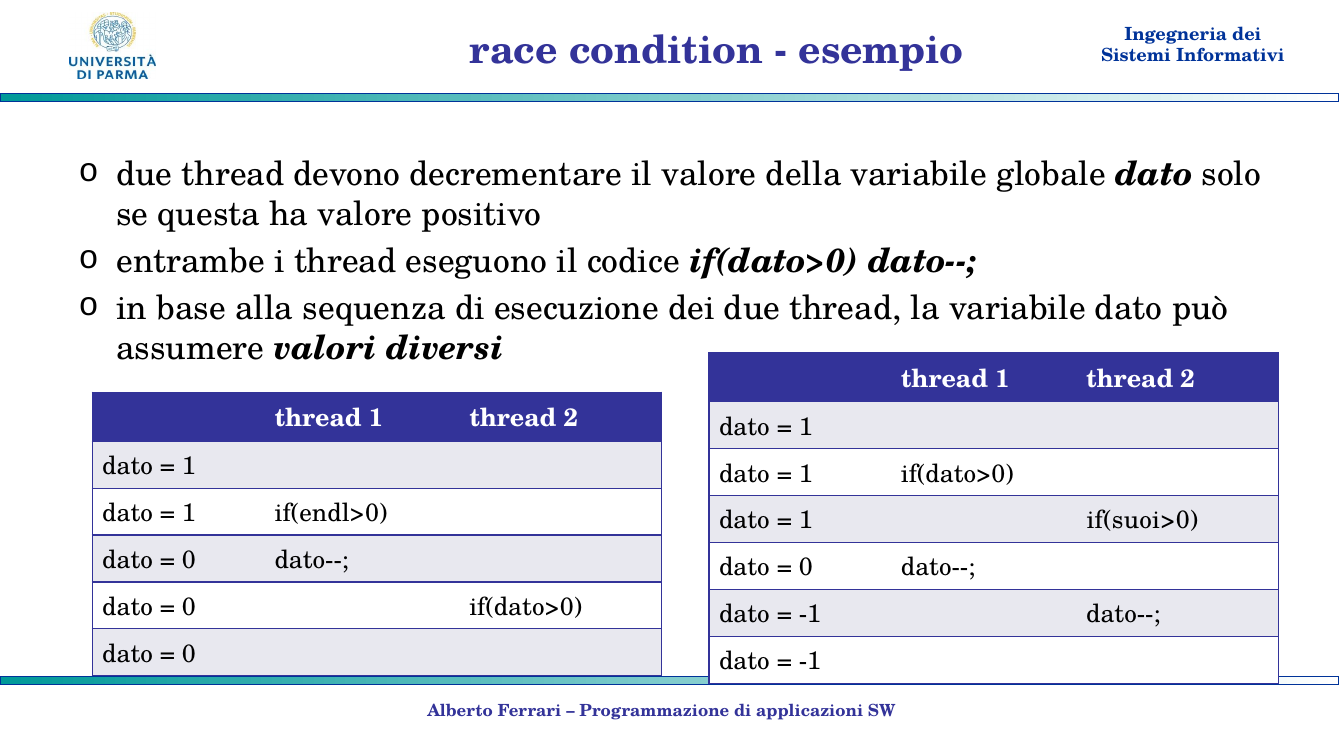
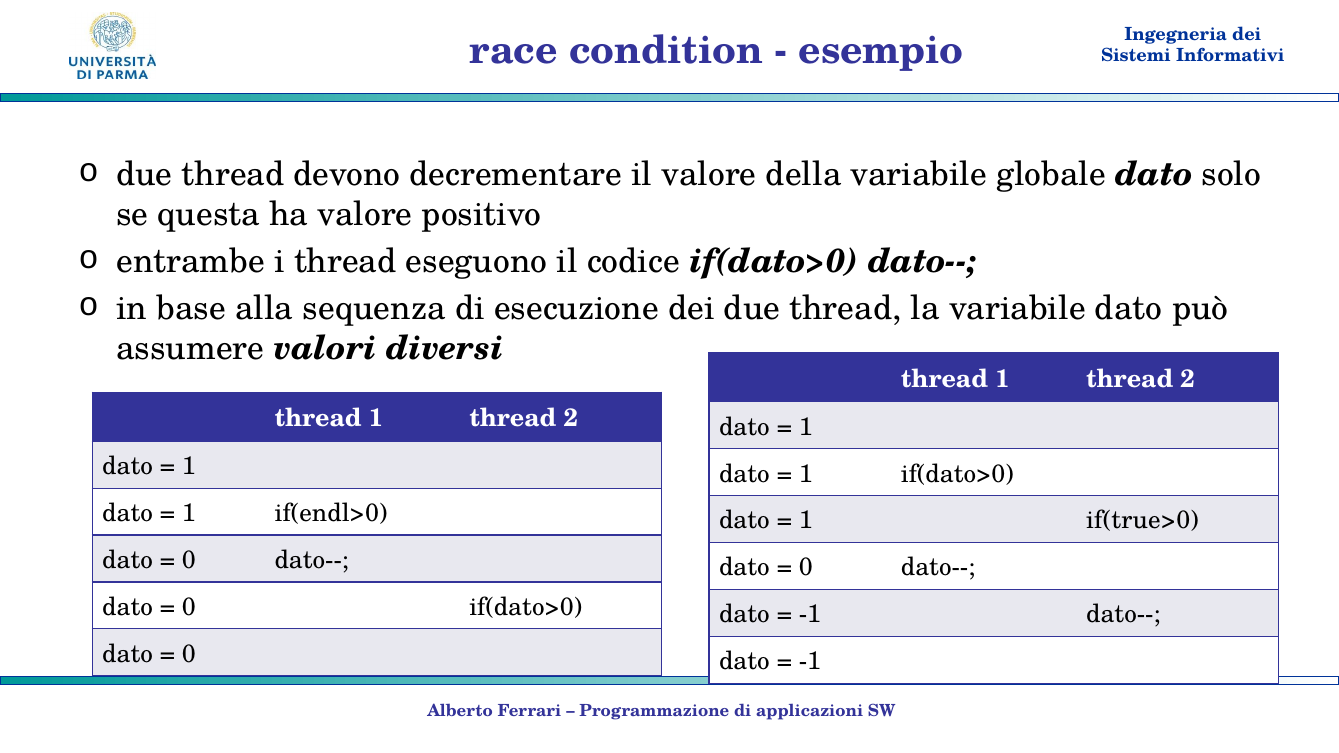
if(suoi>0: if(suoi>0 -> if(true>0
